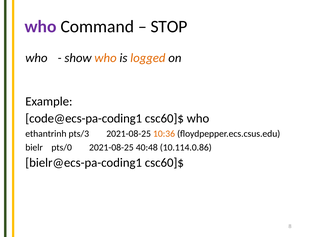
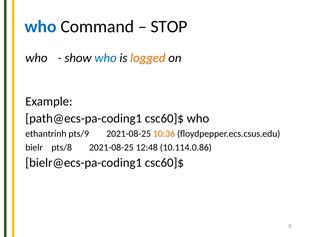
who at (41, 27) colour: purple -> blue
who at (106, 58) colour: orange -> blue
code@ecs-pa-coding1: code@ecs-pa-coding1 -> path@ecs-pa-coding1
pts/3: pts/3 -> pts/9
pts/0: pts/0 -> pts/8
40:48: 40:48 -> 12:48
